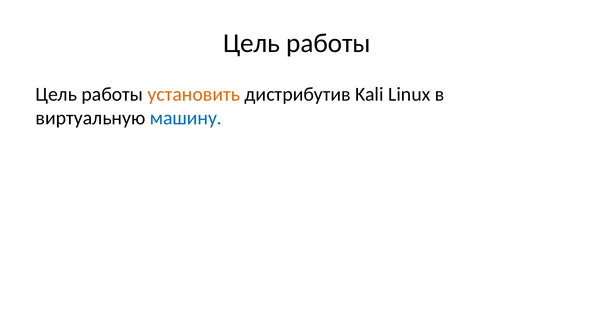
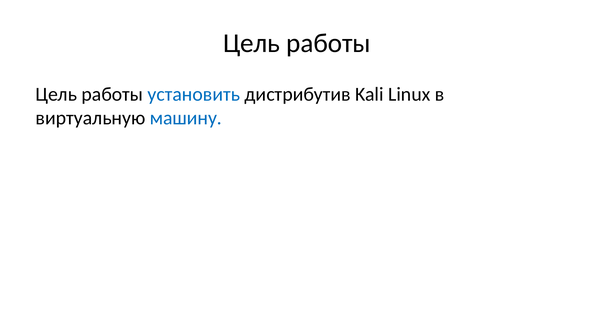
установить colour: orange -> blue
